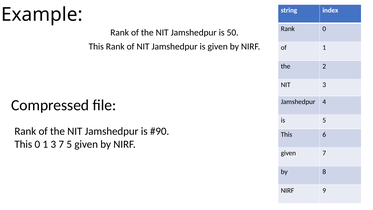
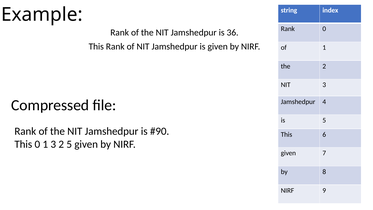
50: 50 -> 36
3 7: 7 -> 2
